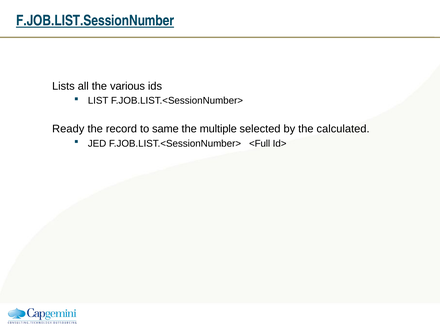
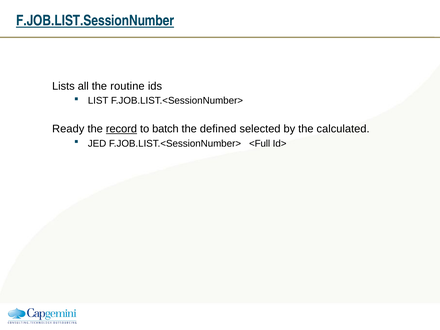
various: various -> routine
record underline: none -> present
same: same -> batch
multiple: multiple -> defined
